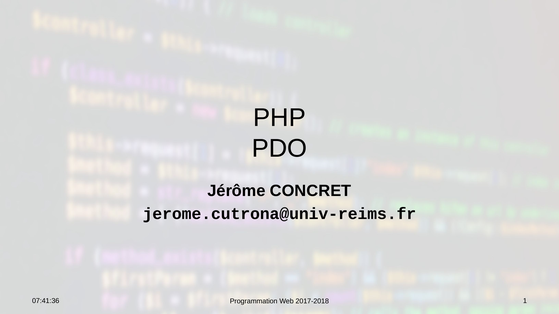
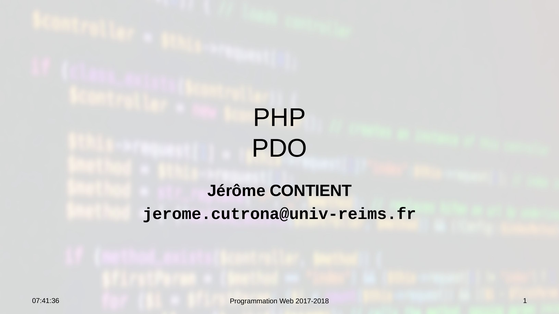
CONCRET: CONCRET -> CONTIENT
